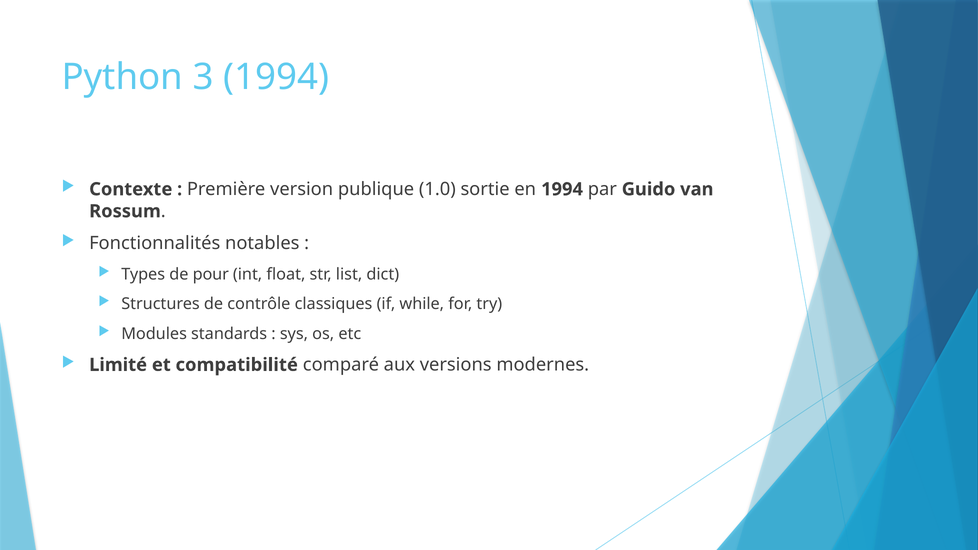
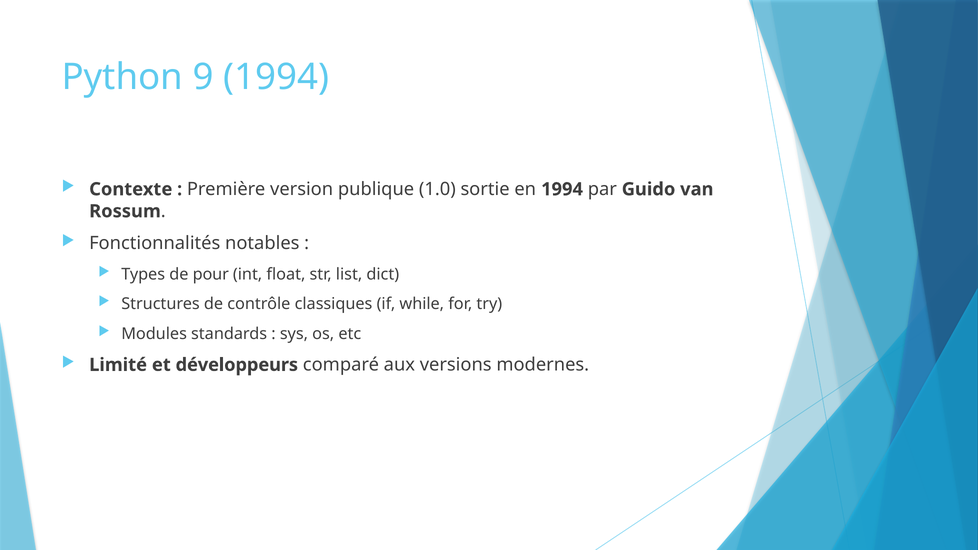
3: 3 -> 9
compatibilité: compatibilité -> développeurs
